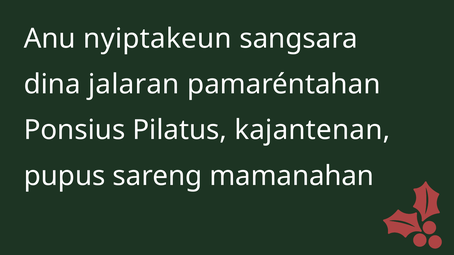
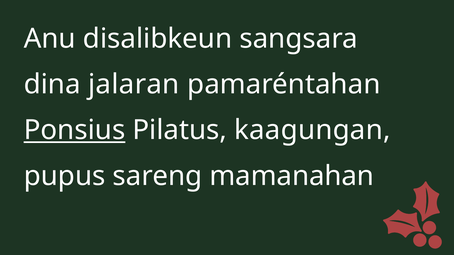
nyiptakeun: nyiptakeun -> disalibkeun
Ponsius underline: none -> present
kajantenan: kajantenan -> kaagungan
